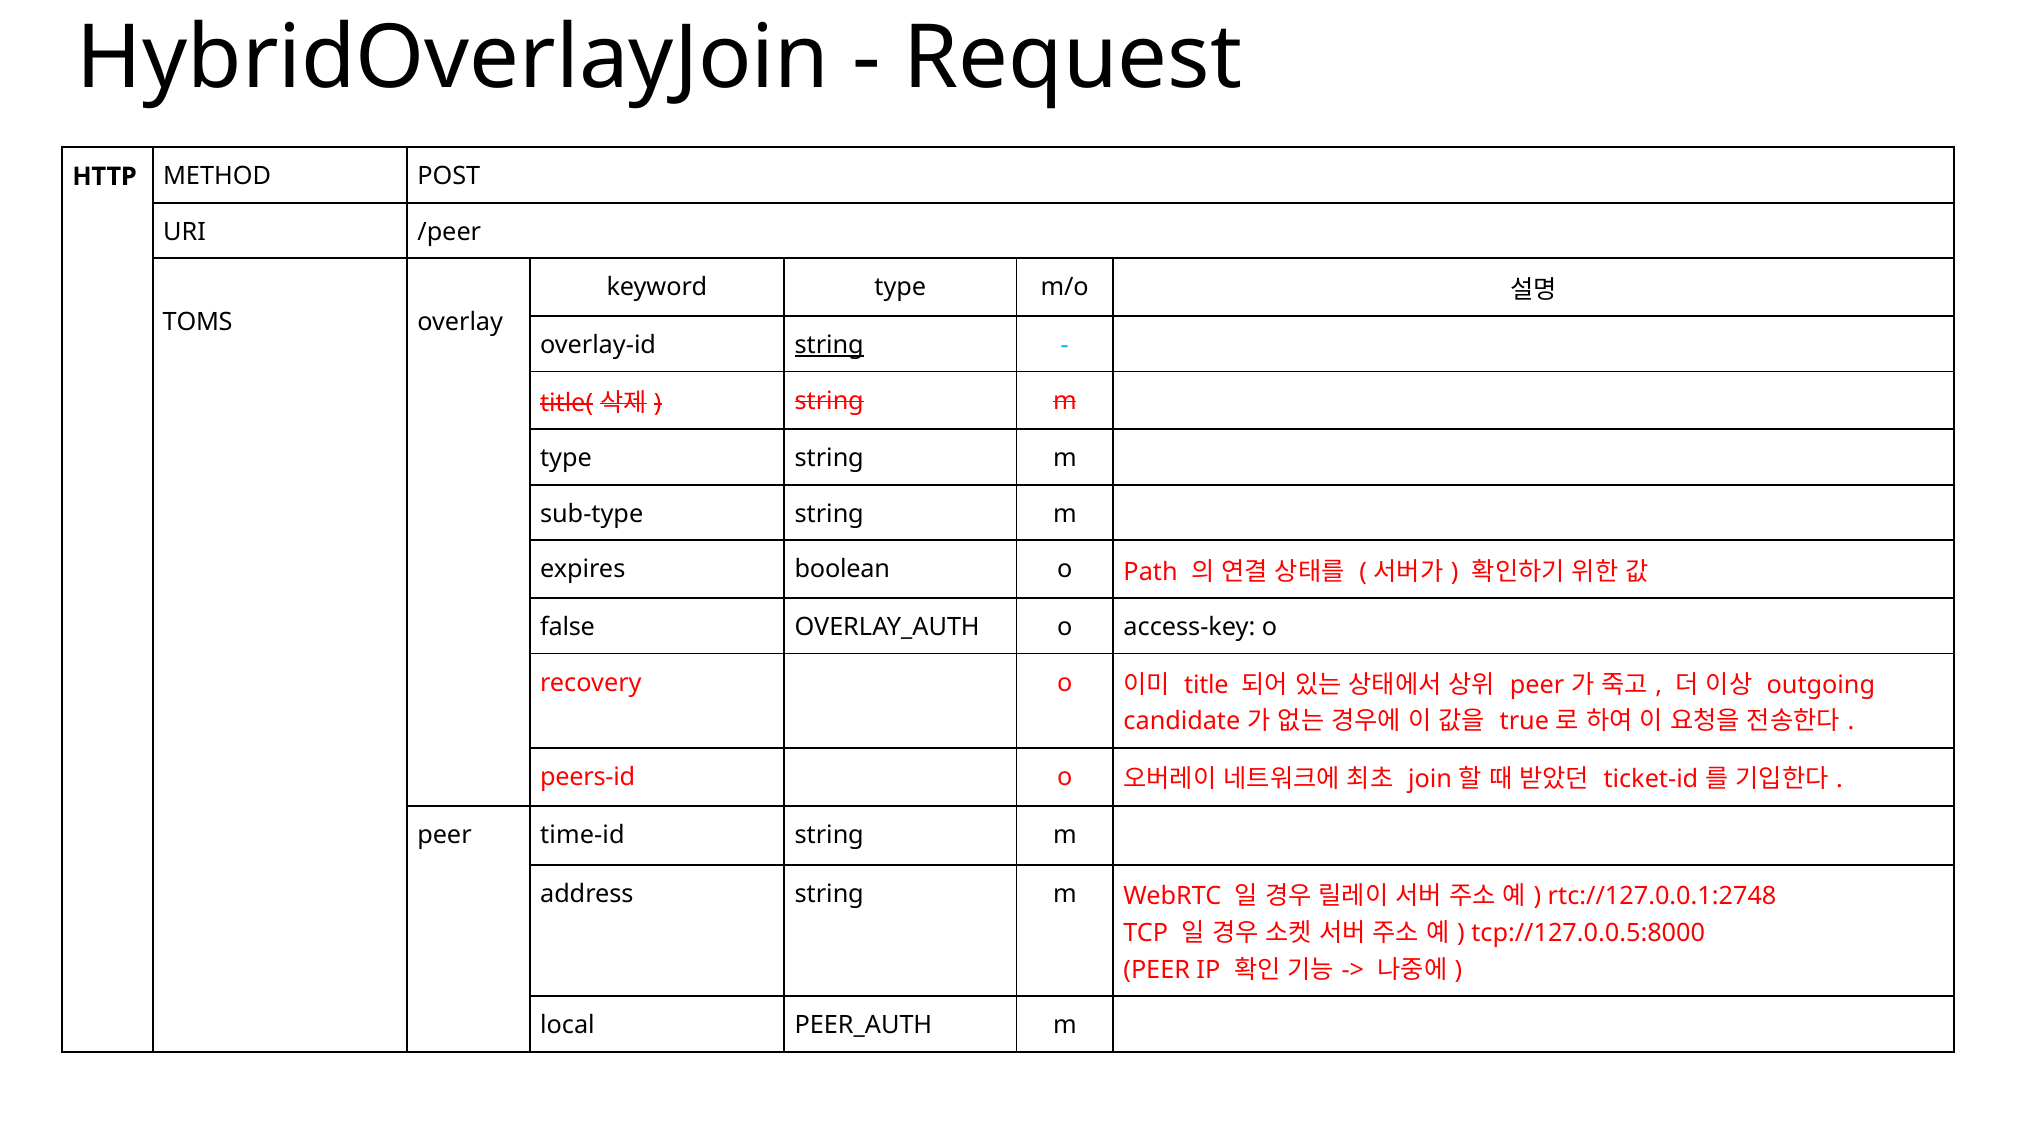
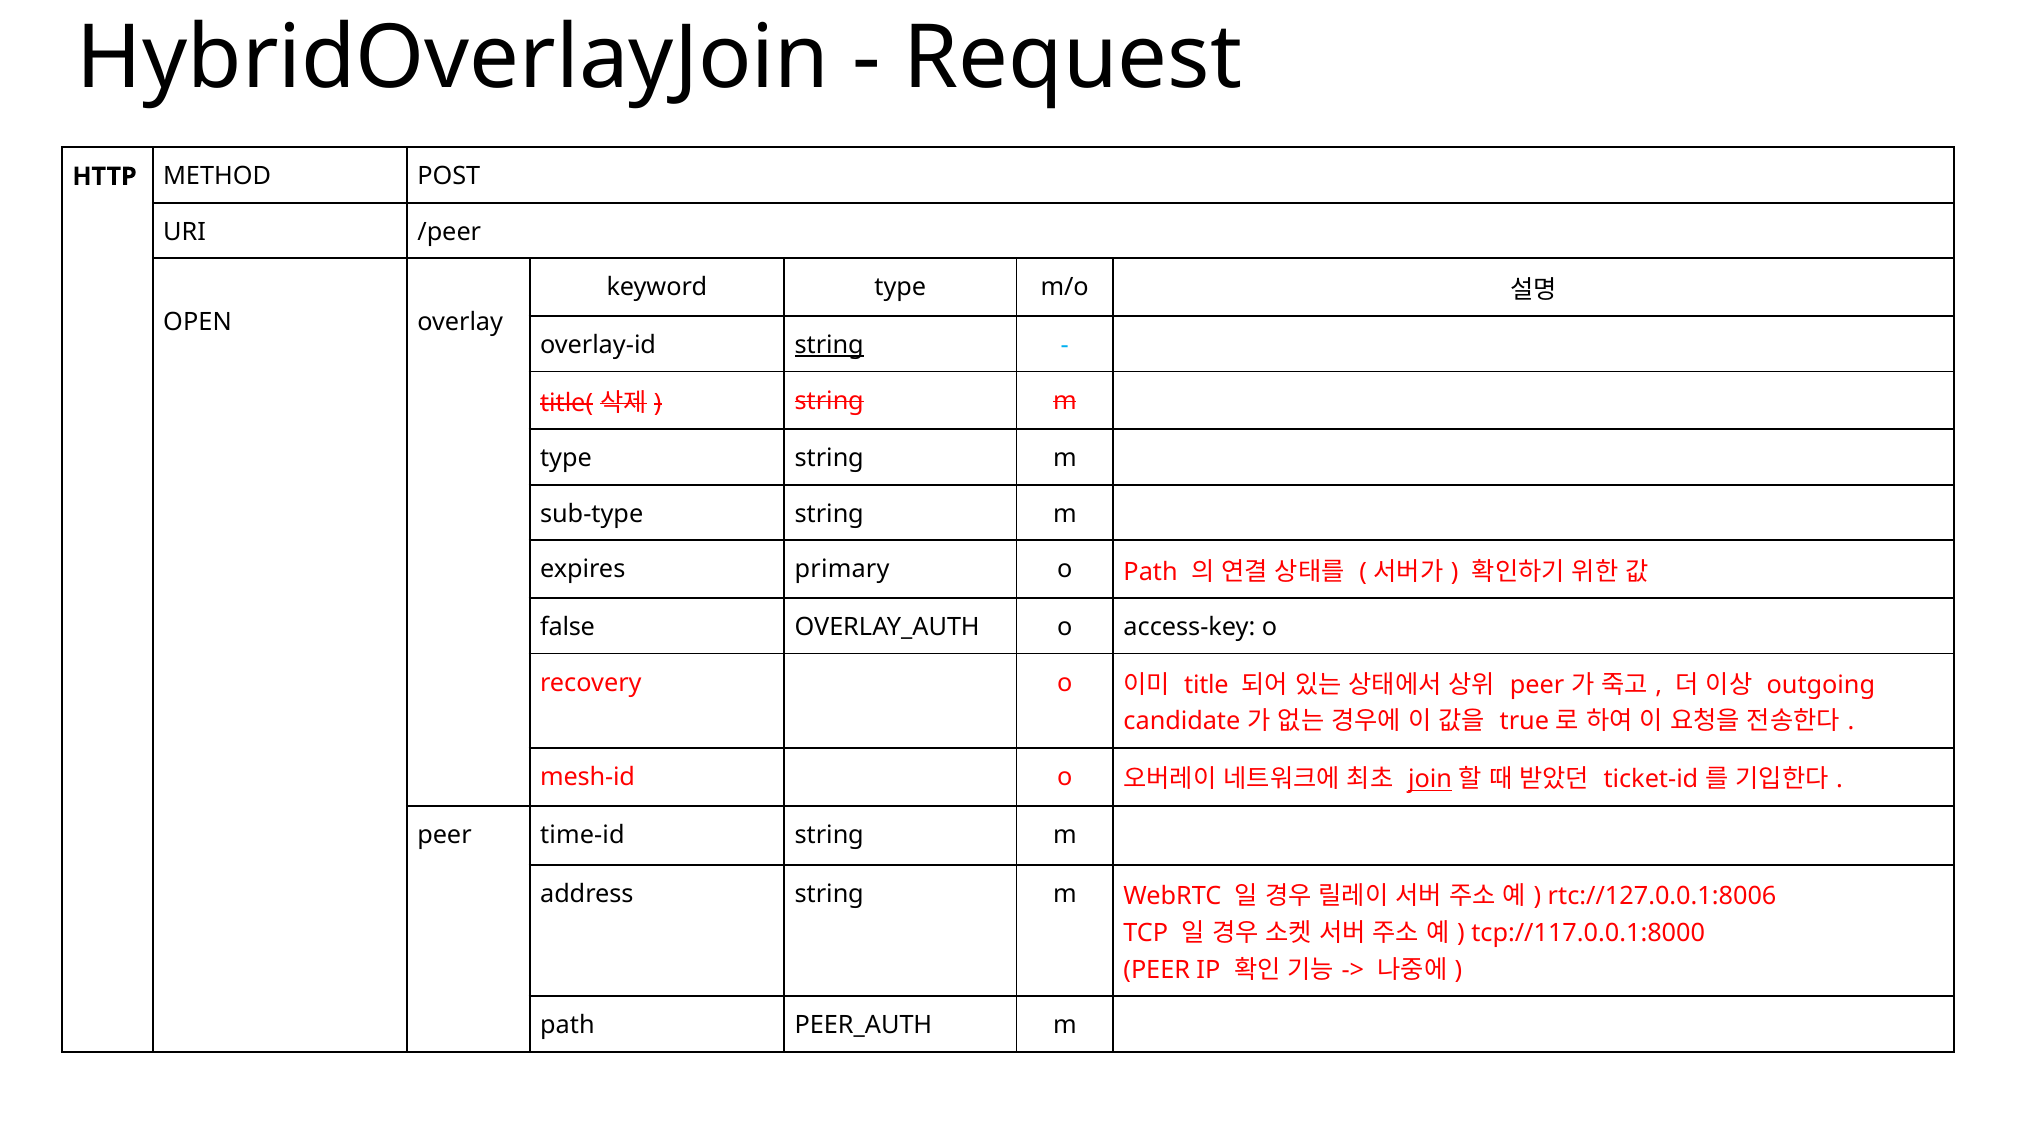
TOMS: TOMS -> OPEN
boolean: boolean -> primary
peers-id: peers-id -> mesh-id
join underline: none -> present
rtc://127.0.0.1:2748: rtc://127.0.0.1:2748 -> rtc://127.0.0.1:8006
tcp://127.0.0.5:8000: tcp://127.0.0.5:8000 -> tcp://117.0.0.1:8000
local at (567, 1026): local -> path
